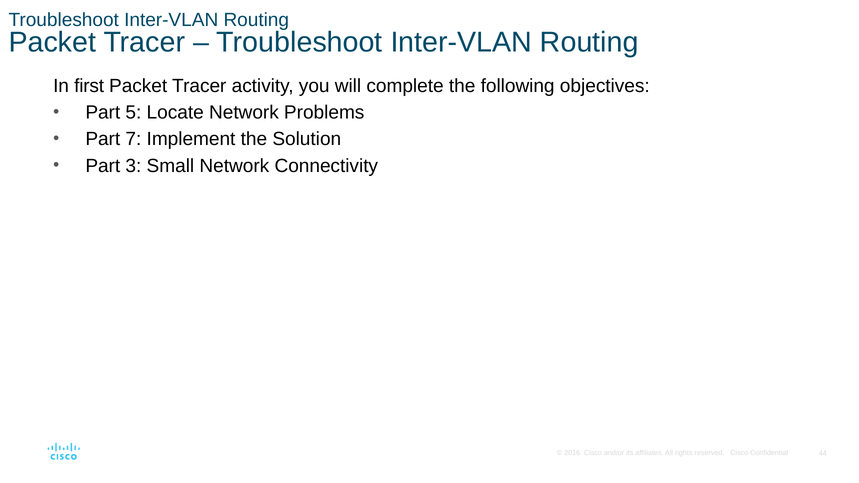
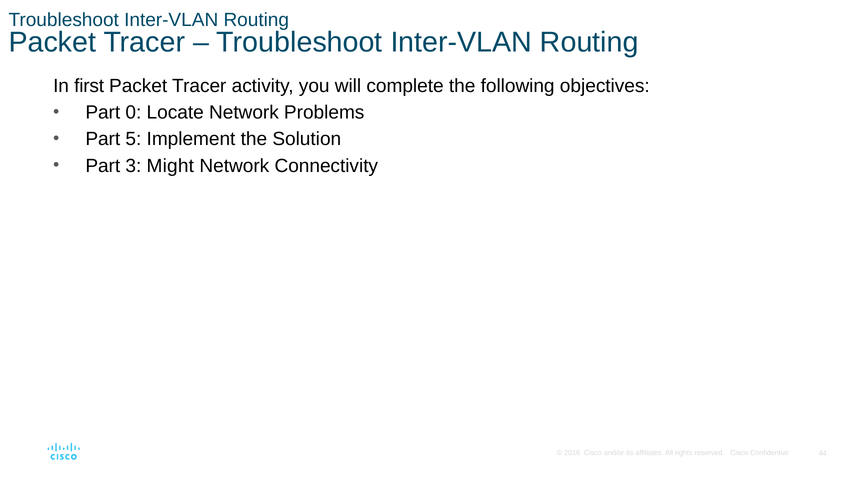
5: 5 -> 0
7: 7 -> 5
Small: Small -> Might
